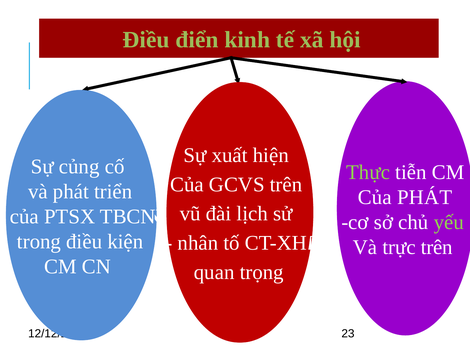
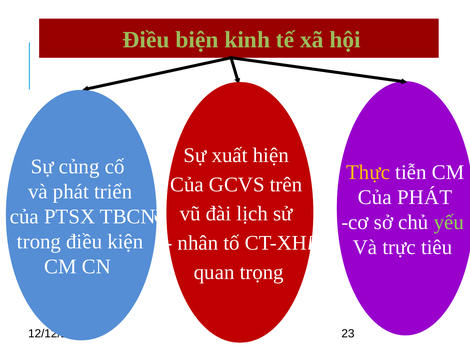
điển: điển -> biện
Thực colour: light green -> yellow
trực trên: trên -> tiêu
